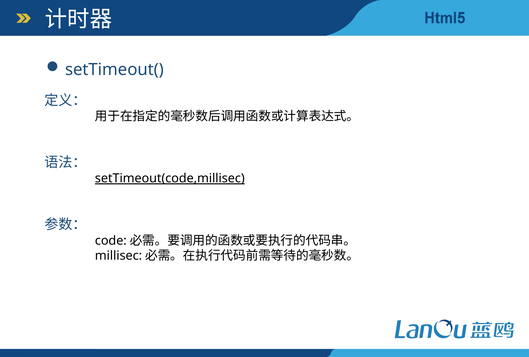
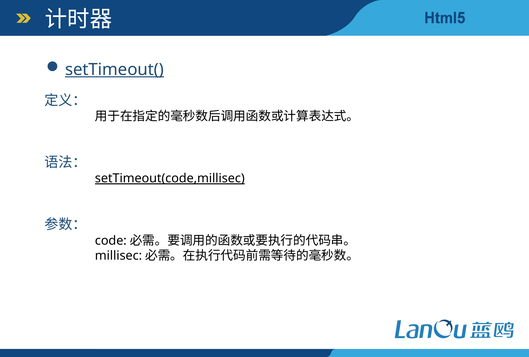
setTimeout( underline: none -> present
